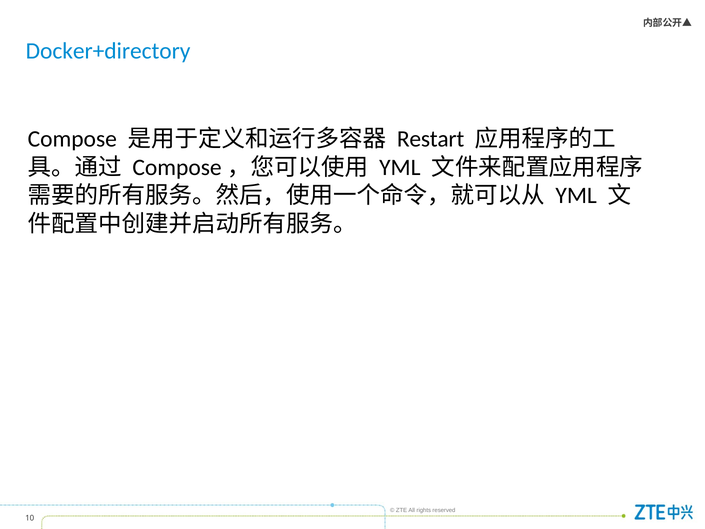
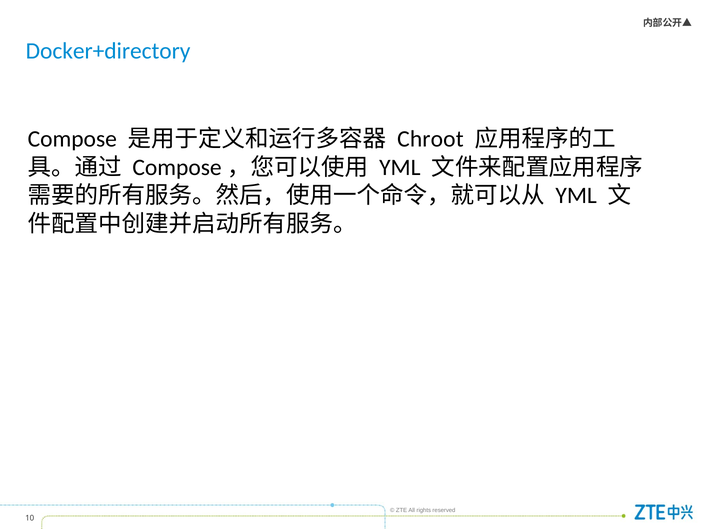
Restart: Restart -> Chroot
